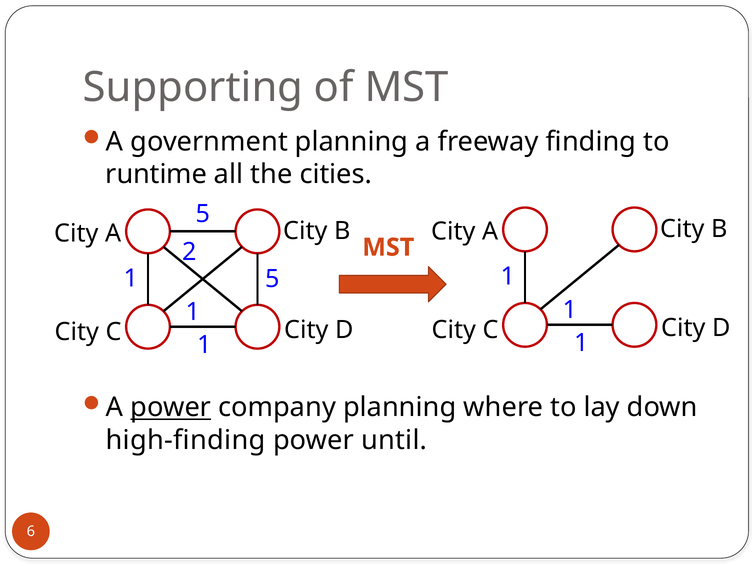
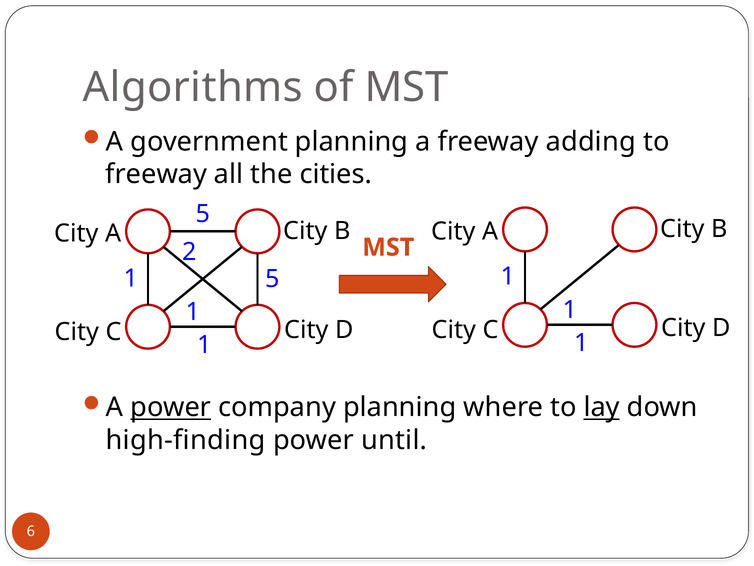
Supporting: Supporting -> Algorithms
finding: finding -> adding
runtime at (156, 174): runtime -> freeway
lay underline: none -> present
